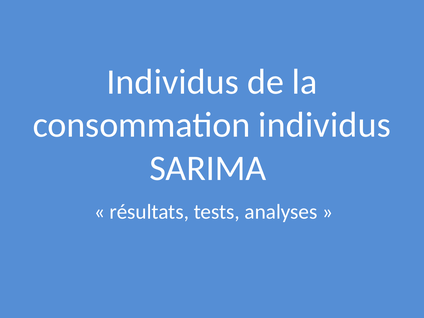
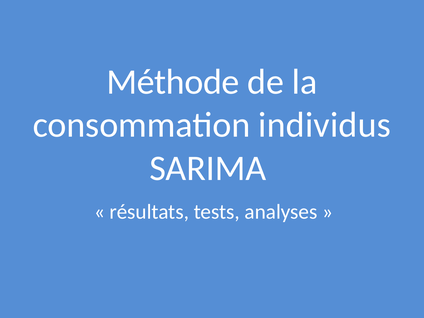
Individus at (173, 82): Individus -> Méthode
